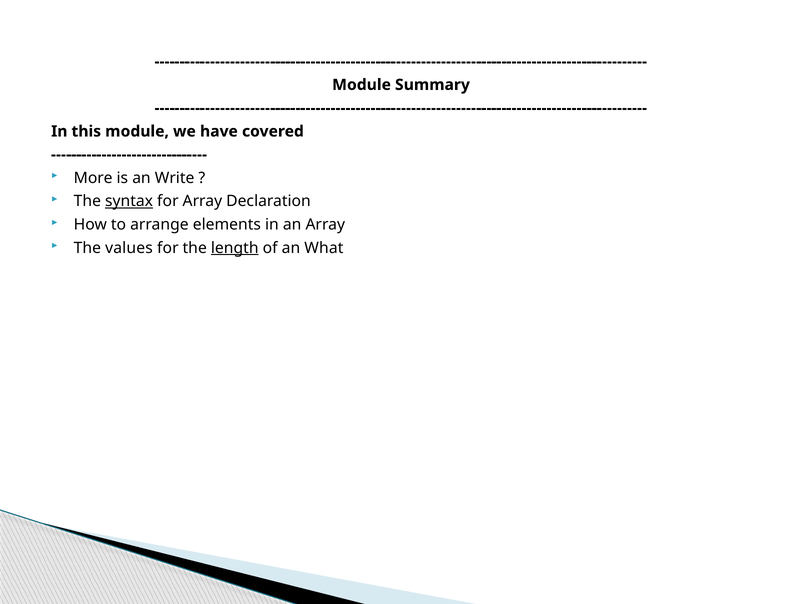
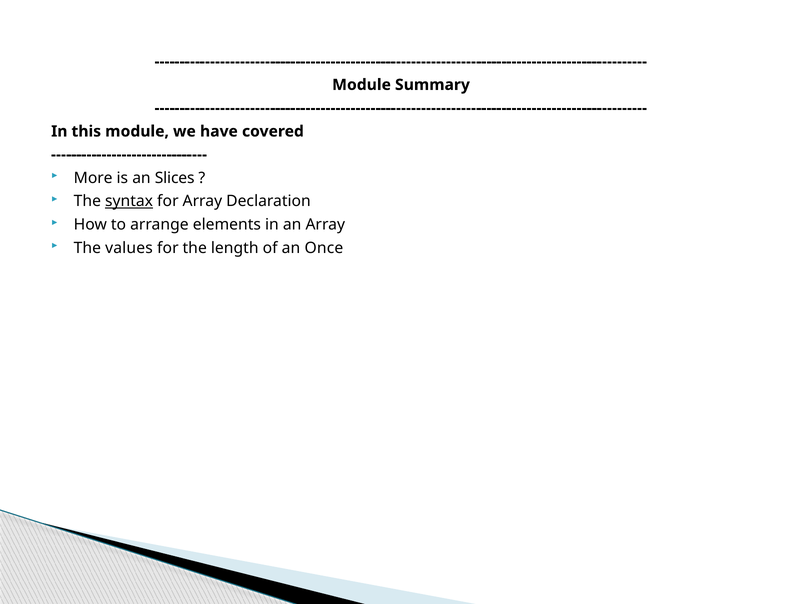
Write: Write -> Slices
length underline: present -> none
What: What -> Once
